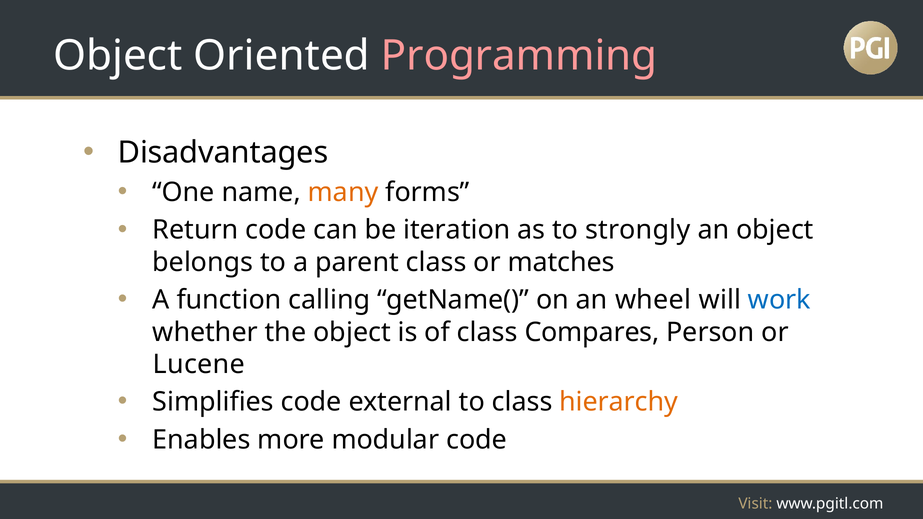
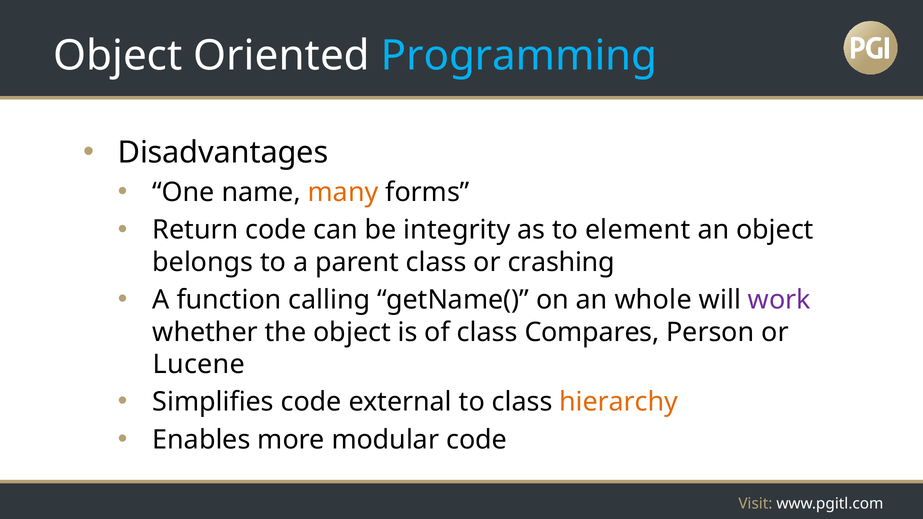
Programming colour: pink -> light blue
iteration: iteration -> integrity
strongly: strongly -> element
matches: matches -> crashing
wheel: wheel -> whole
work colour: blue -> purple
